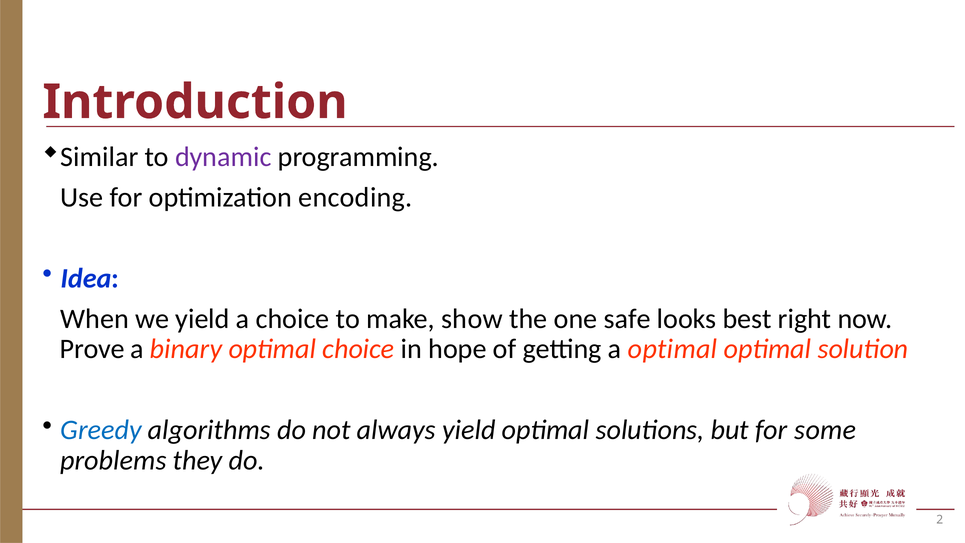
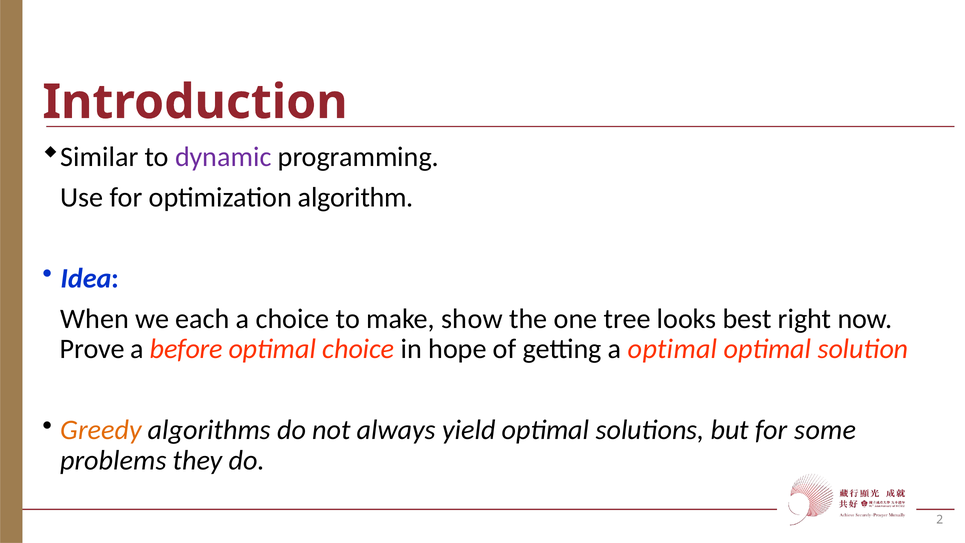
encoding: encoding -> algorithm
we yield: yield -> each
safe: safe -> tree
binary: binary -> before
Greedy colour: blue -> orange
